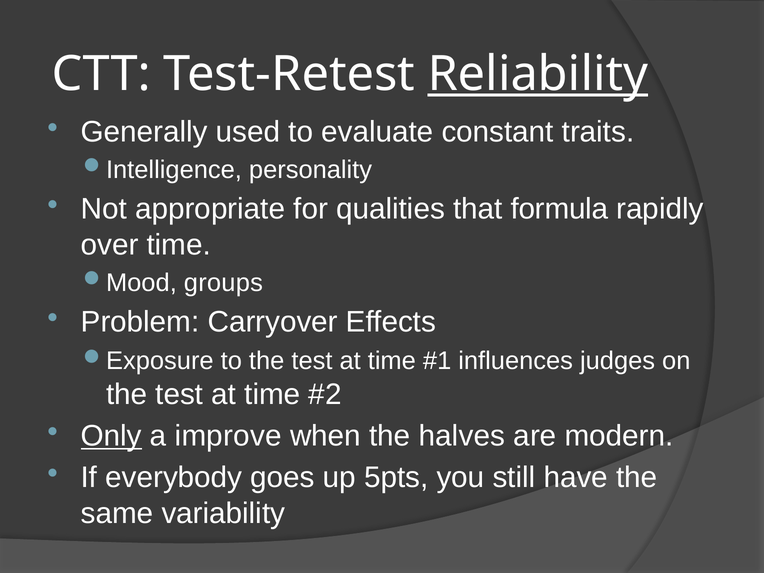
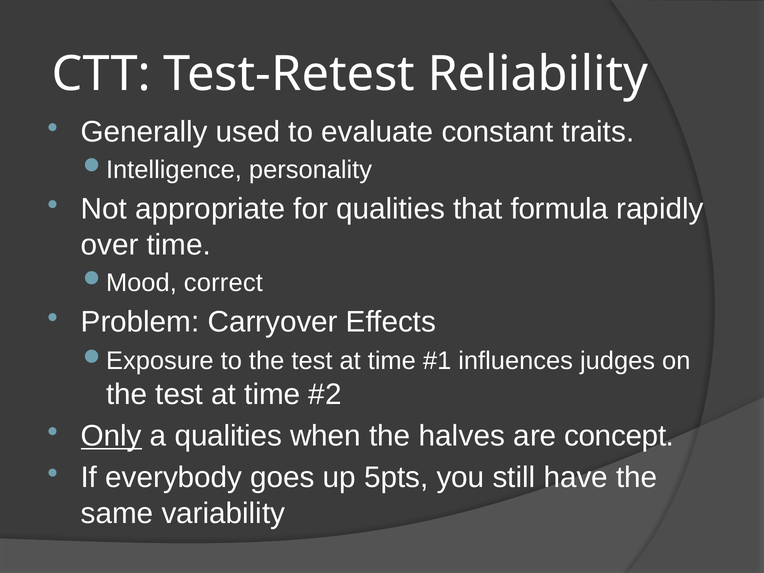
Reliability underline: present -> none
groups: groups -> correct
a improve: improve -> qualities
modern: modern -> concept
